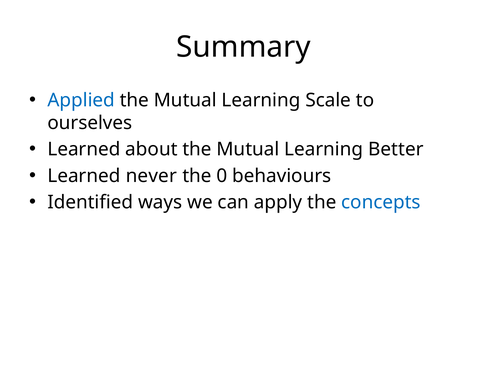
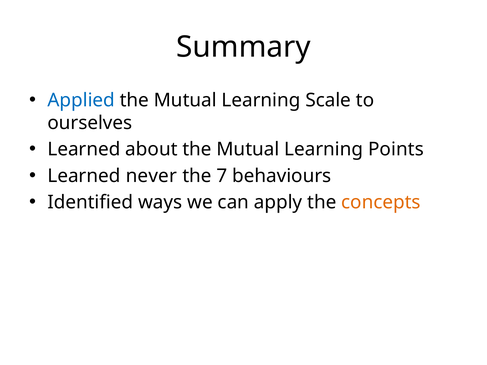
Better: Better -> Points
0: 0 -> 7
concepts colour: blue -> orange
